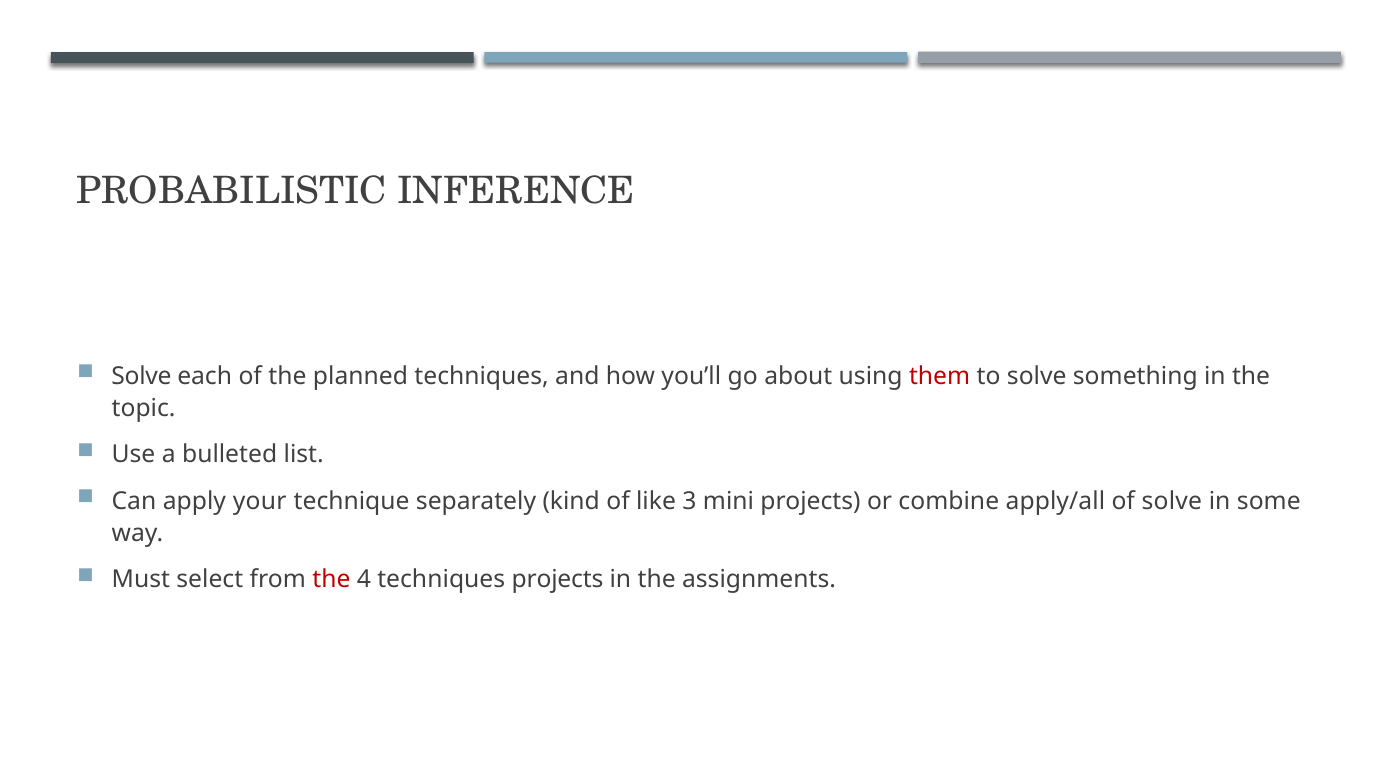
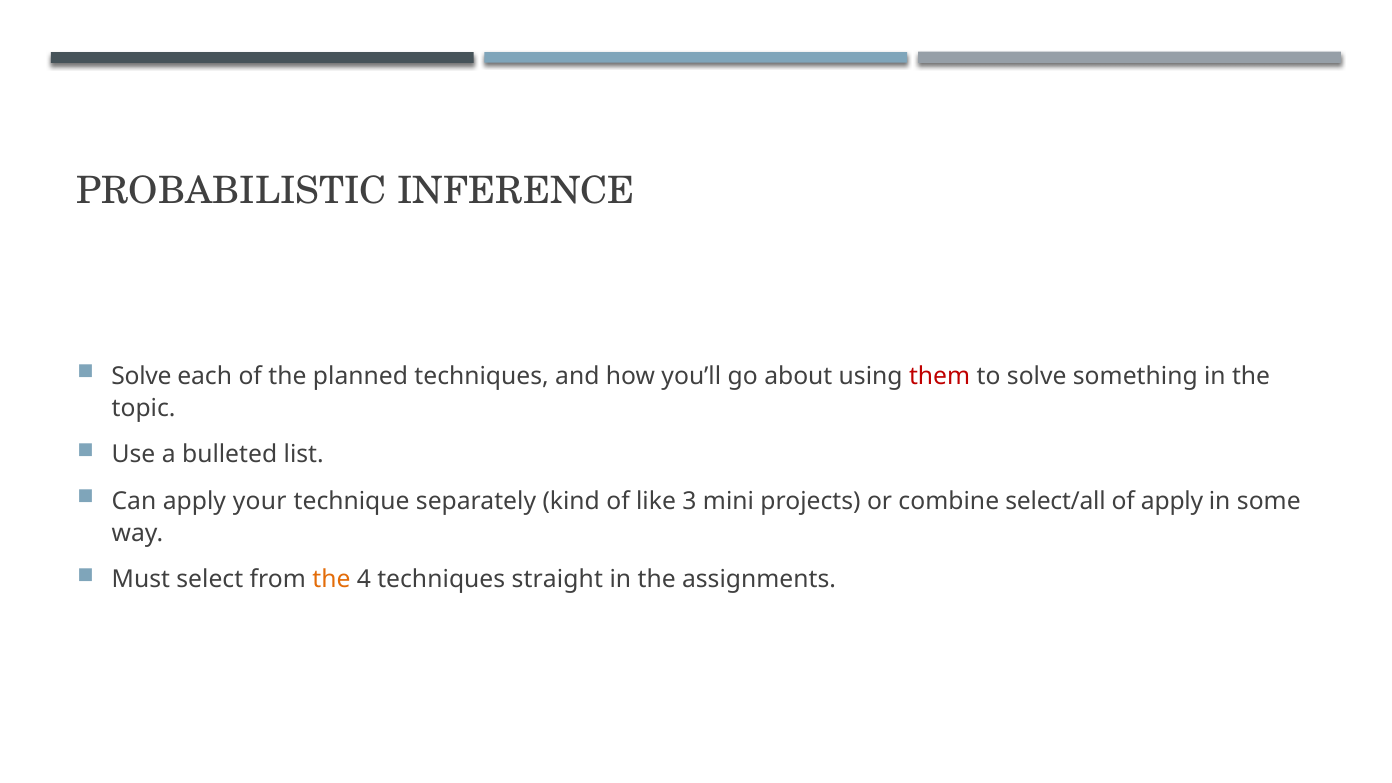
apply/all: apply/all -> select/all
of solve: solve -> apply
the at (331, 580) colour: red -> orange
techniques projects: projects -> straight
